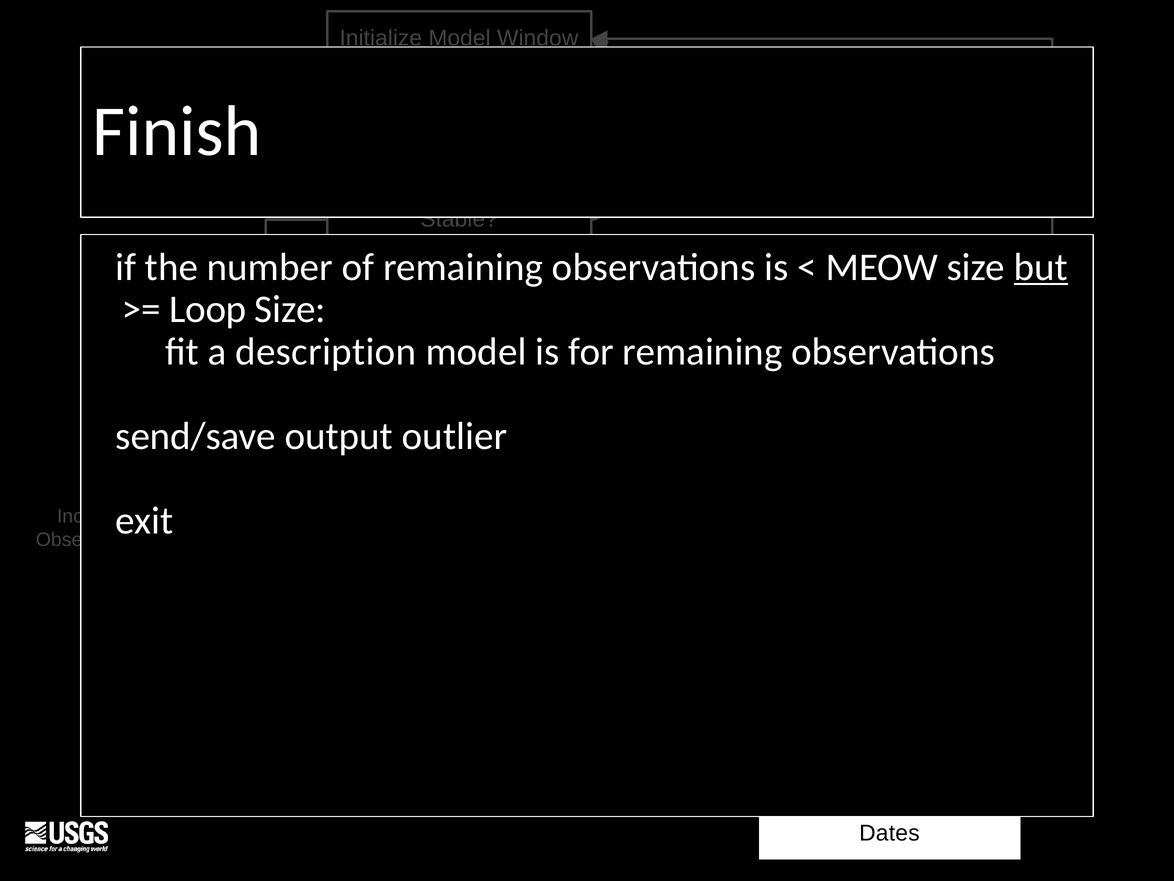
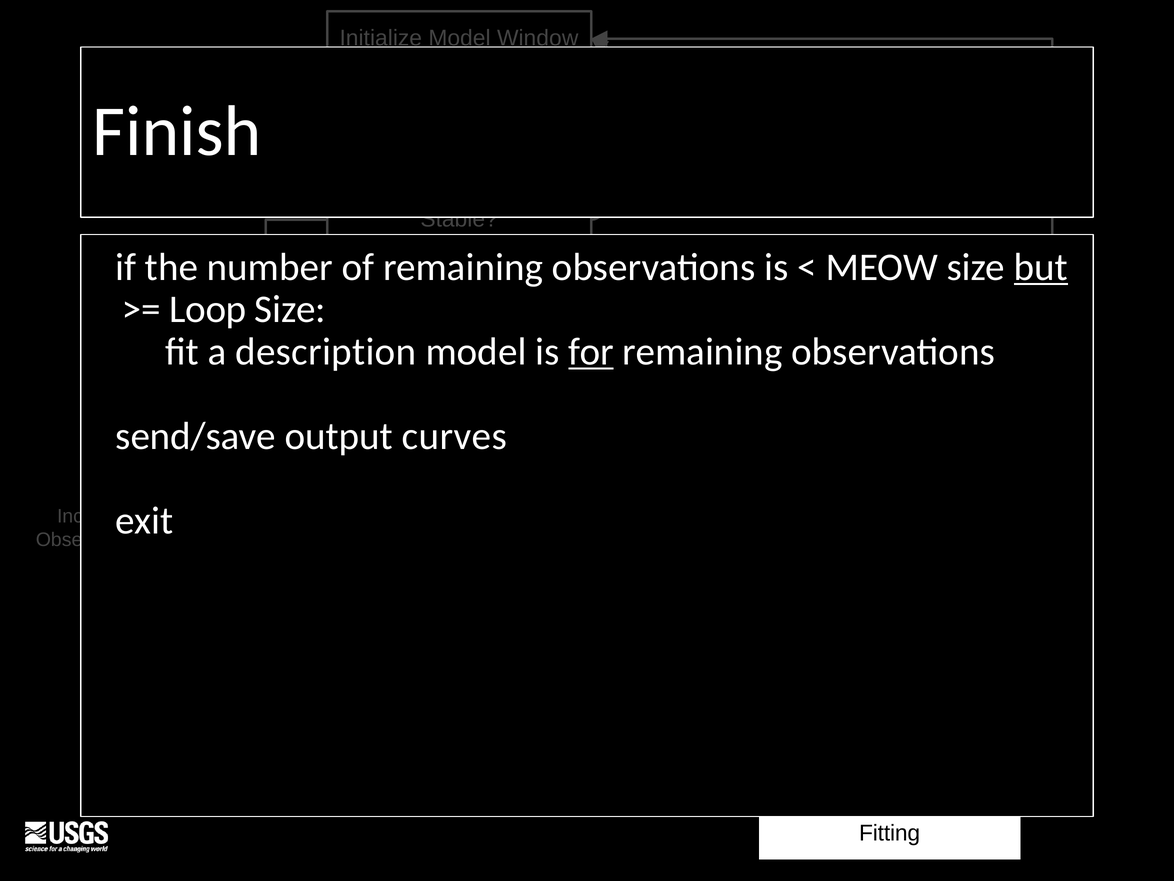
for underline: none -> present
outlier: outlier -> curves
Dates: Dates -> Fitting
